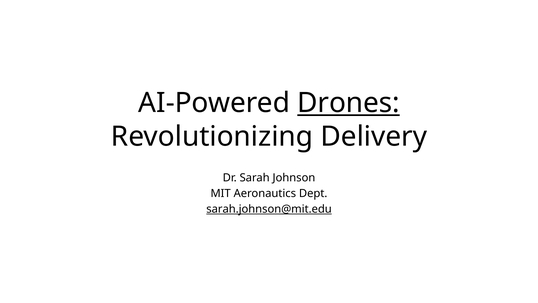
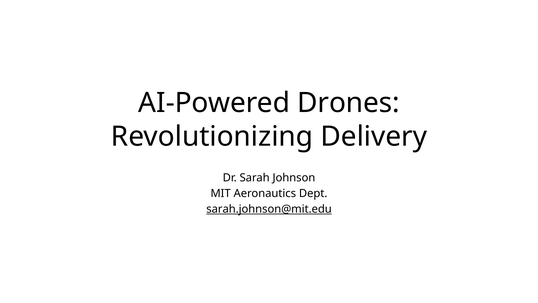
Drones underline: present -> none
